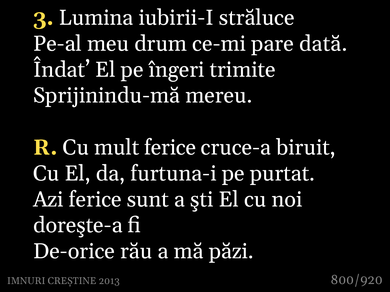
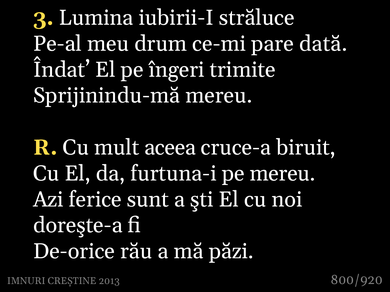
mult ferice: ferice -> aceea
pe purtat: purtat -> mereu
